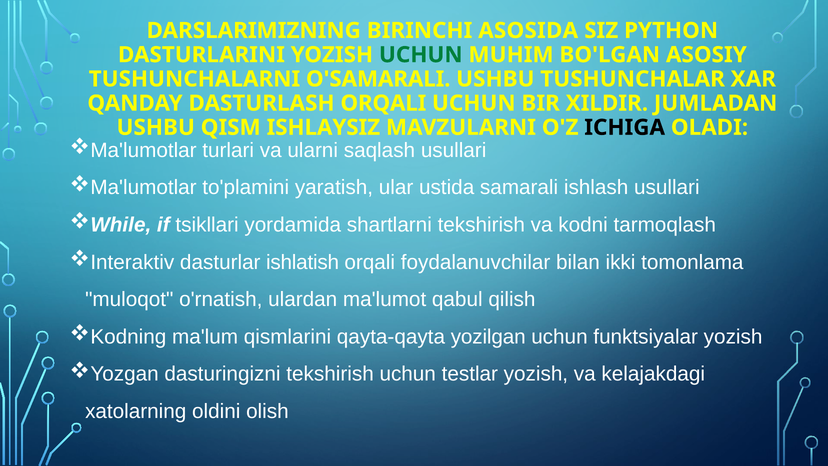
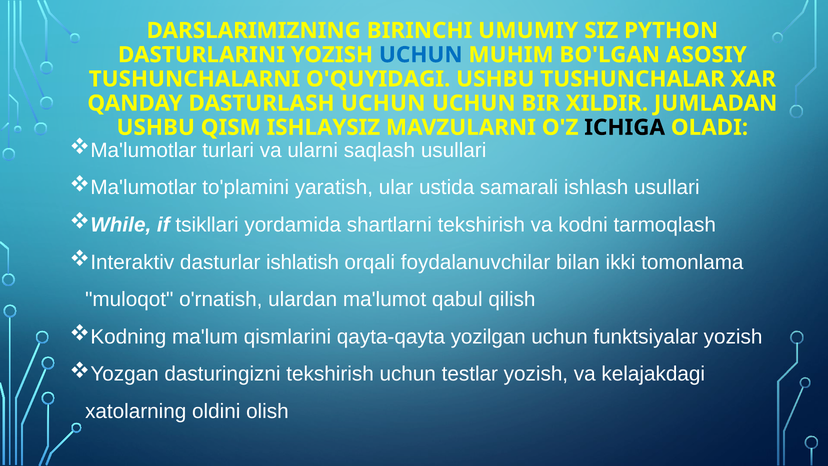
ASOSIDA: ASOSIDA -> UMUMIY
UCHUN at (421, 55) colour: green -> blue
O'SAMARALI: O'SAMARALI -> O'QUYIDAGI
DASTURLASH ORQALI: ORQALI -> UCHUN
